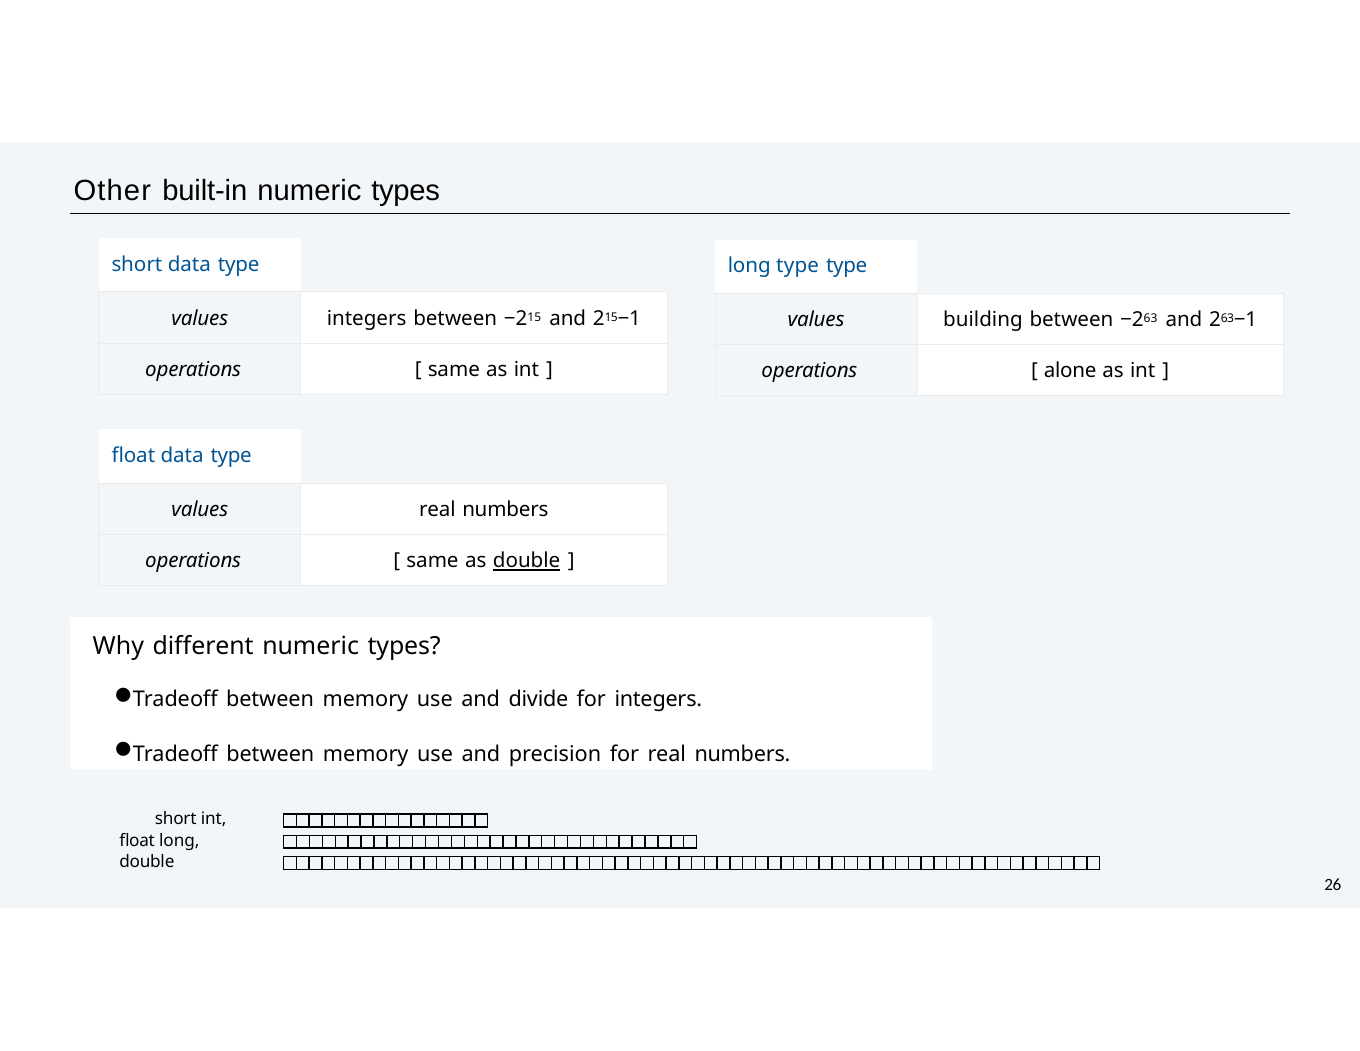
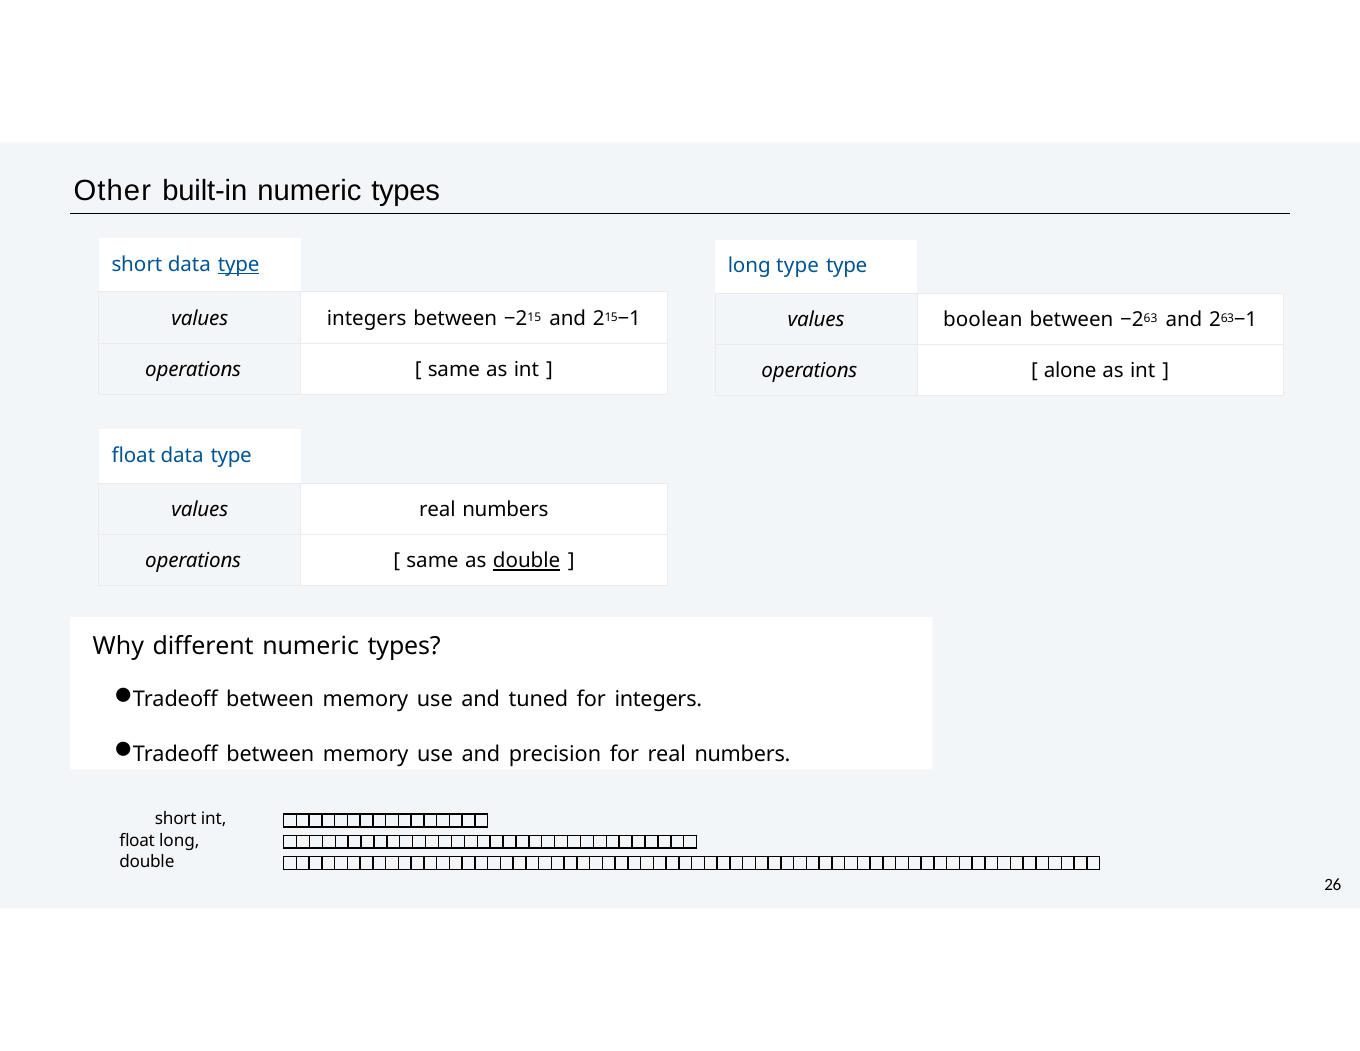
type at (239, 265) underline: none -> present
building: building -> boolean
divide: divide -> tuned
